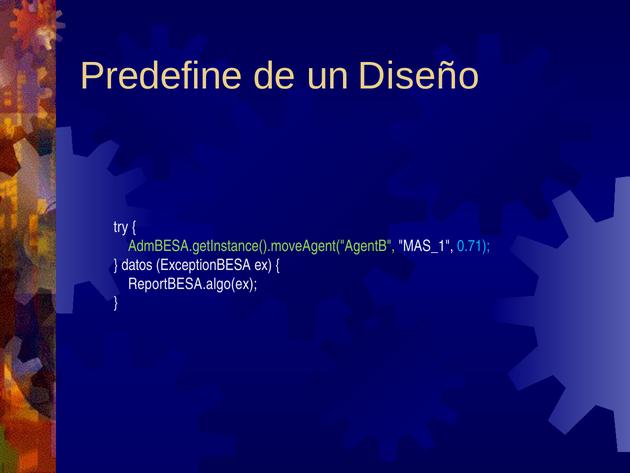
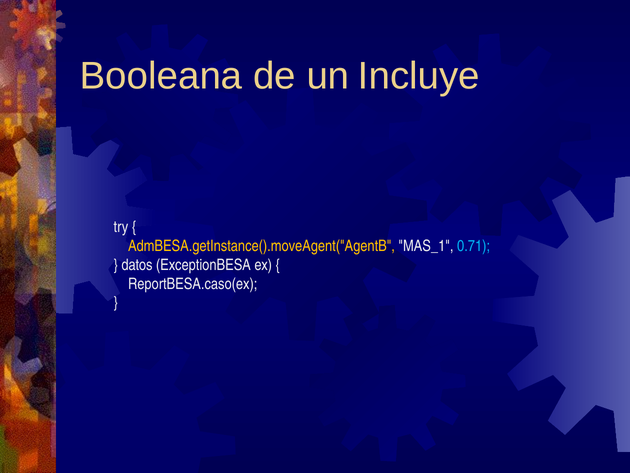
Predefine: Predefine -> Booleana
Diseño: Diseño -> Incluye
AdmBESA.getInstance().moveAgent("AgentB colour: light green -> yellow
ReportBESA.algo(ex: ReportBESA.algo(ex -> ReportBESA.caso(ex
